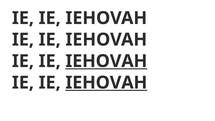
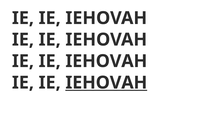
IEHOVAH at (106, 61) underline: present -> none
